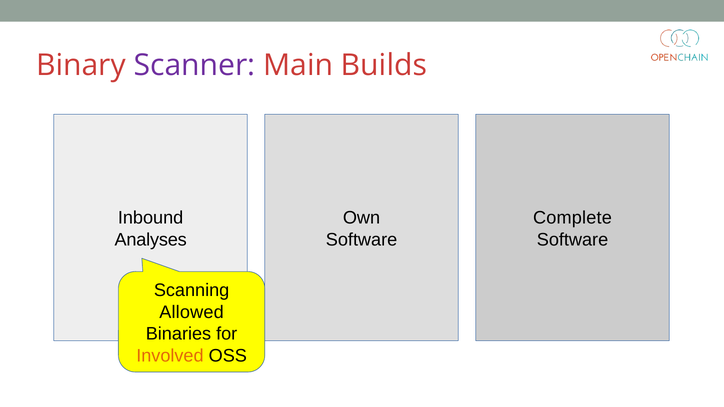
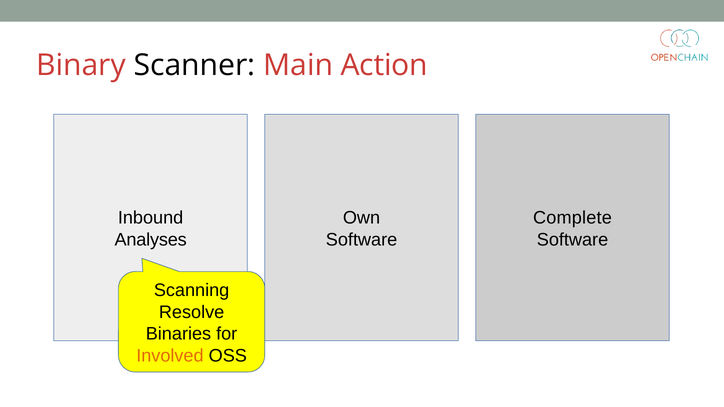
Scanner colour: purple -> black
Builds: Builds -> Action
Allowed: Allowed -> Resolve
